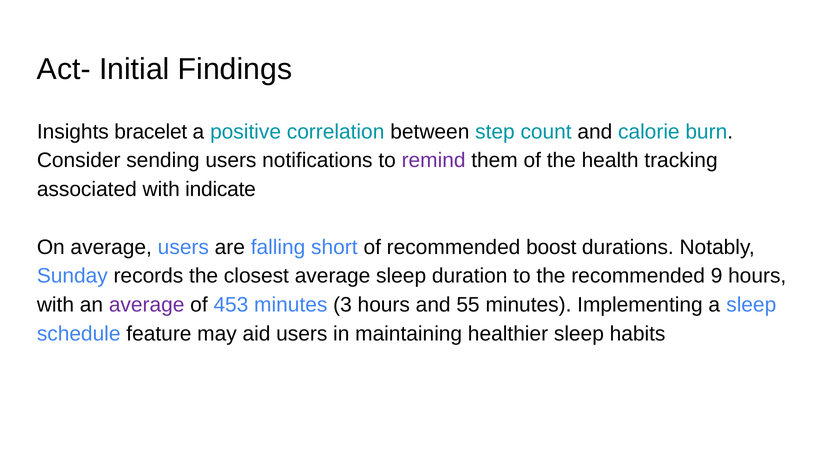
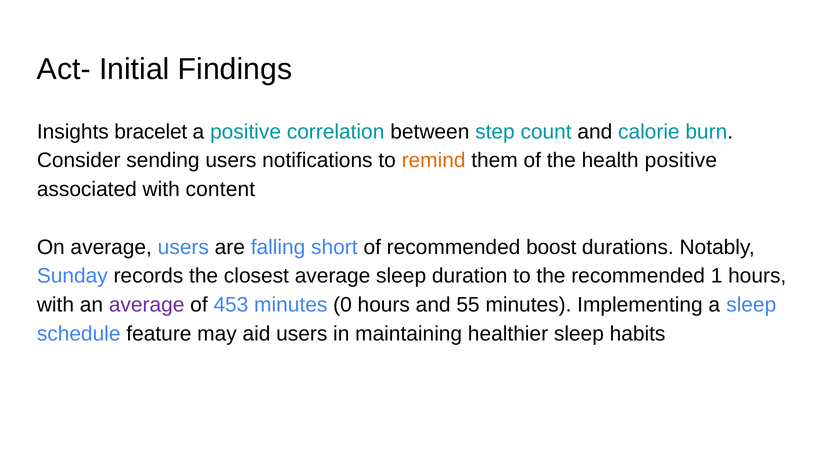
remind colour: purple -> orange
health tracking: tracking -> positive
indicate: indicate -> content
9: 9 -> 1
3: 3 -> 0
